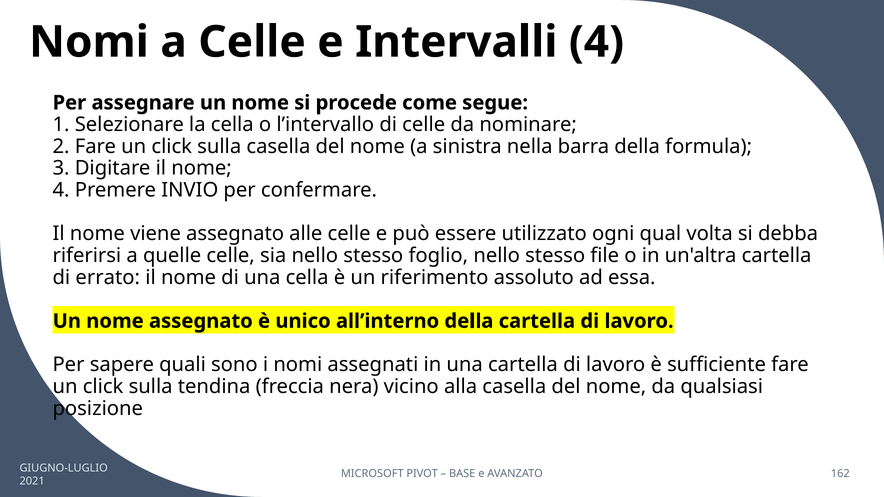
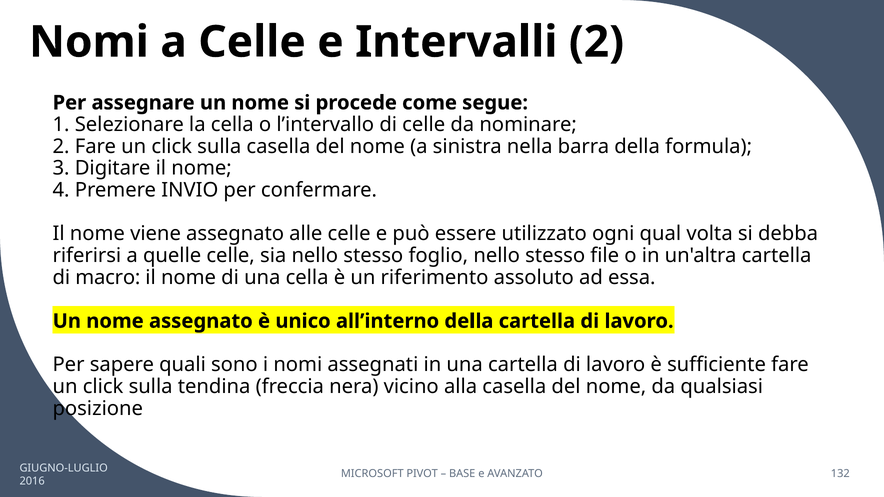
Intervalli 4: 4 -> 2
errato: errato -> macro
162: 162 -> 132
2021: 2021 -> 2016
